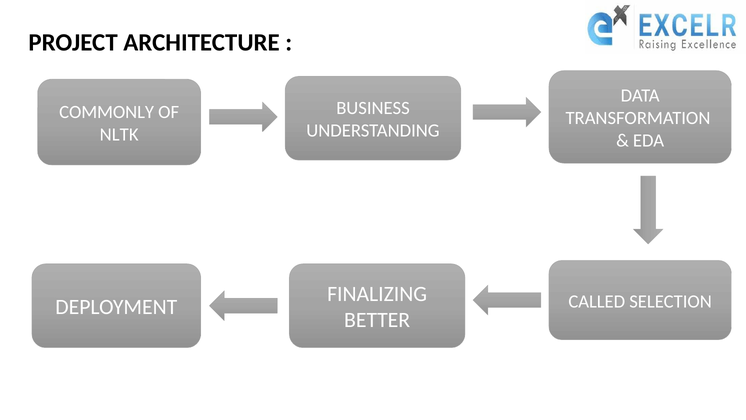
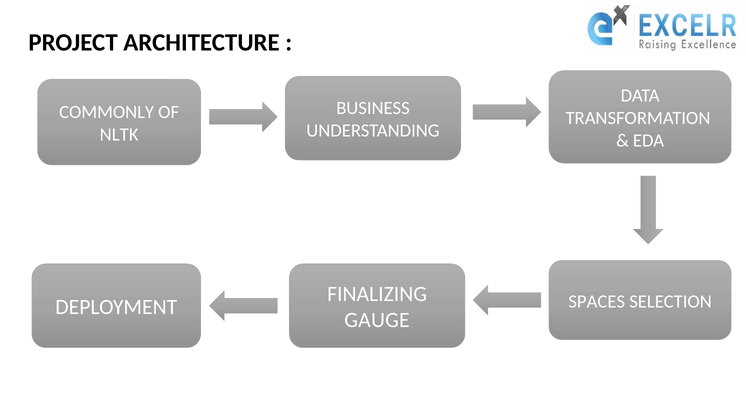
CALLED: CALLED -> SPACES
BETTER: BETTER -> GAUGE
